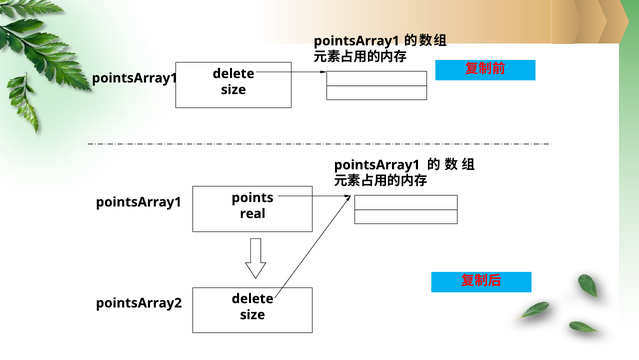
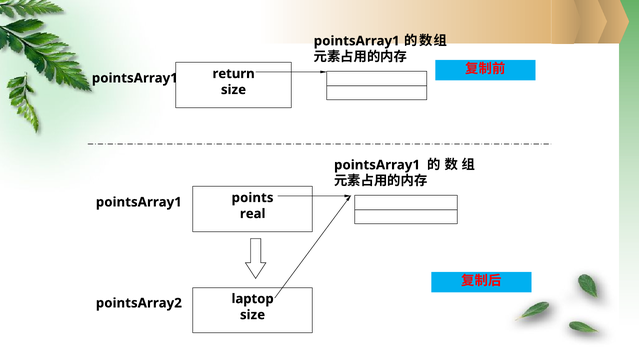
delete at (234, 74): delete -> return
delete at (253, 298): delete -> laptop
